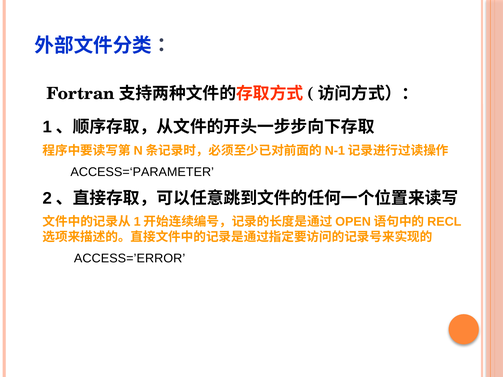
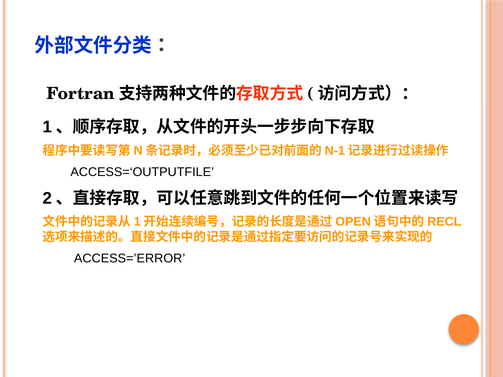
ACCESS=‘PARAMETER: ACCESS=‘PARAMETER -> ACCESS=‘OUTPUTFILE
